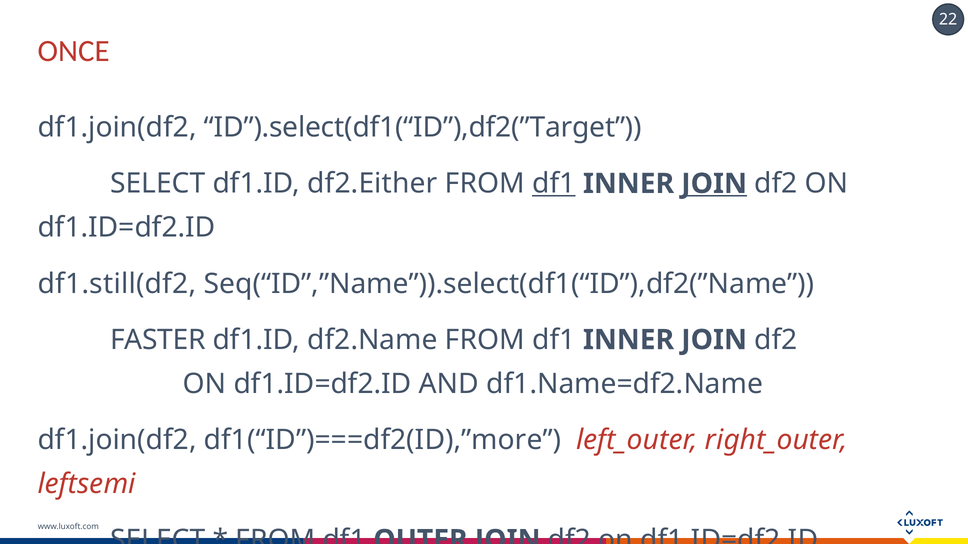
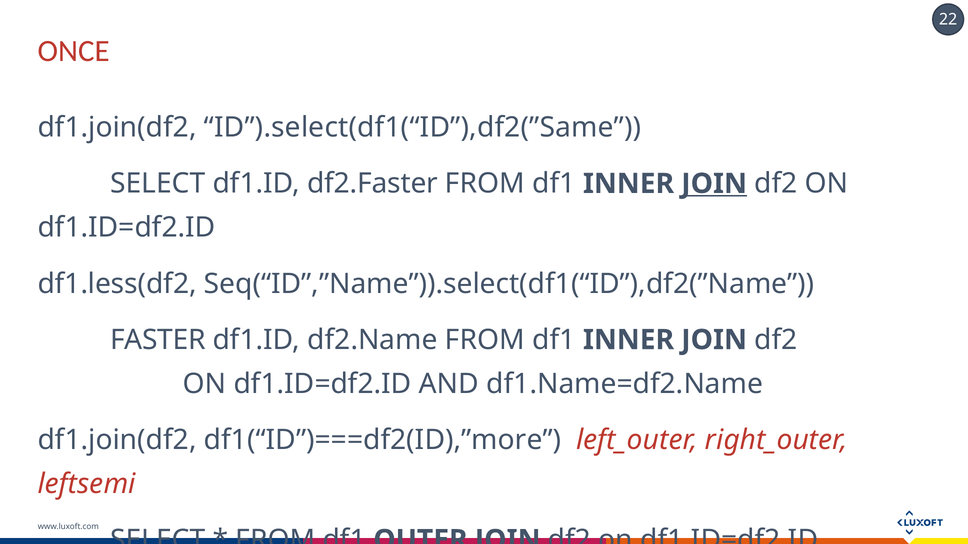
ID”).select(df1(“ID”),df2(”Target: ID”).select(df1(“ID”),df2(”Target -> ID”).select(df1(“ID”),df2(”Same
df2.Either: df2.Either -> df2.Faster
df1 at (554, 184) underline: present -> none
df1.still(df2: df1.still(df2 -> df1.less(df2
